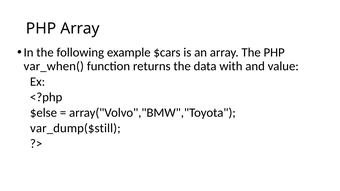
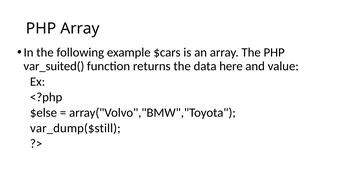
var_when(: var_when( -> var_suited(
with: with -> here
